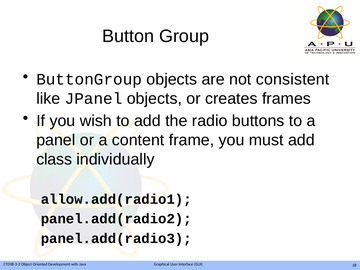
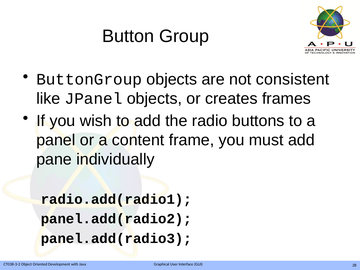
class: class -> pane
allow.add(radio1: allow.add(radio1 -> radio.add(radio1
